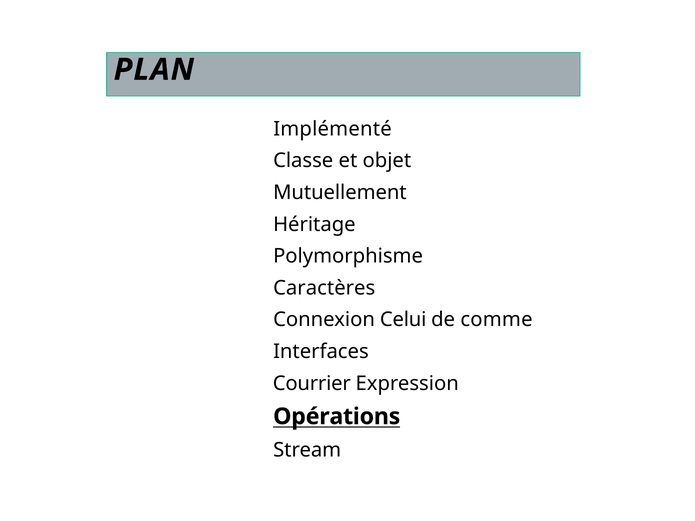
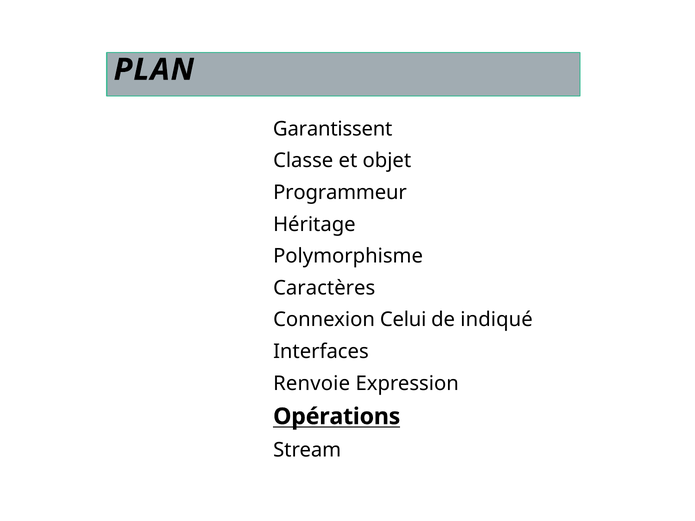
Implémenté: Implémenté -> Garantissent
Mutuellement: Mutuellement -> Programmeur
comme: comme -> indiqué
Courrier: Courrier -> Renvoie
